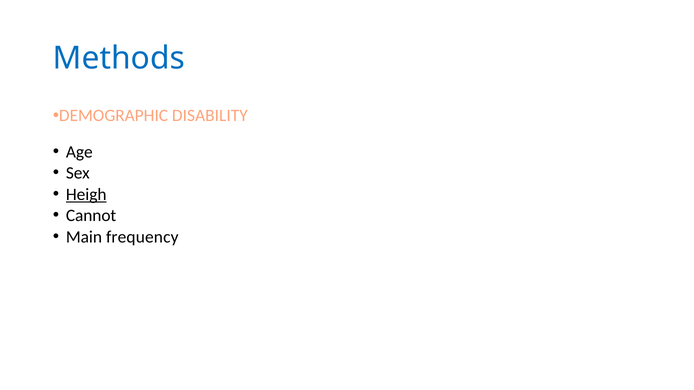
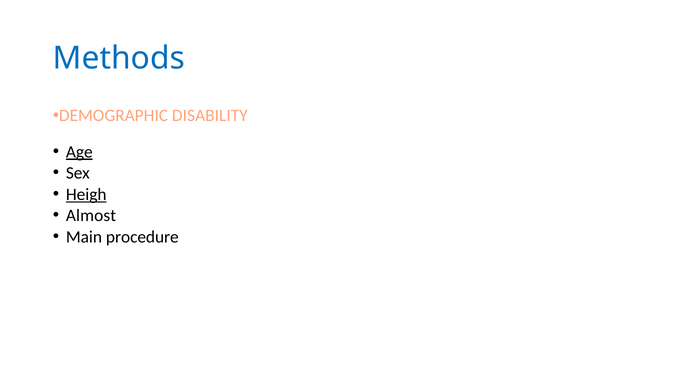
Age underline: none -> present
Cannot: Cannot -> Almost
frequency: frequency -> procedure
